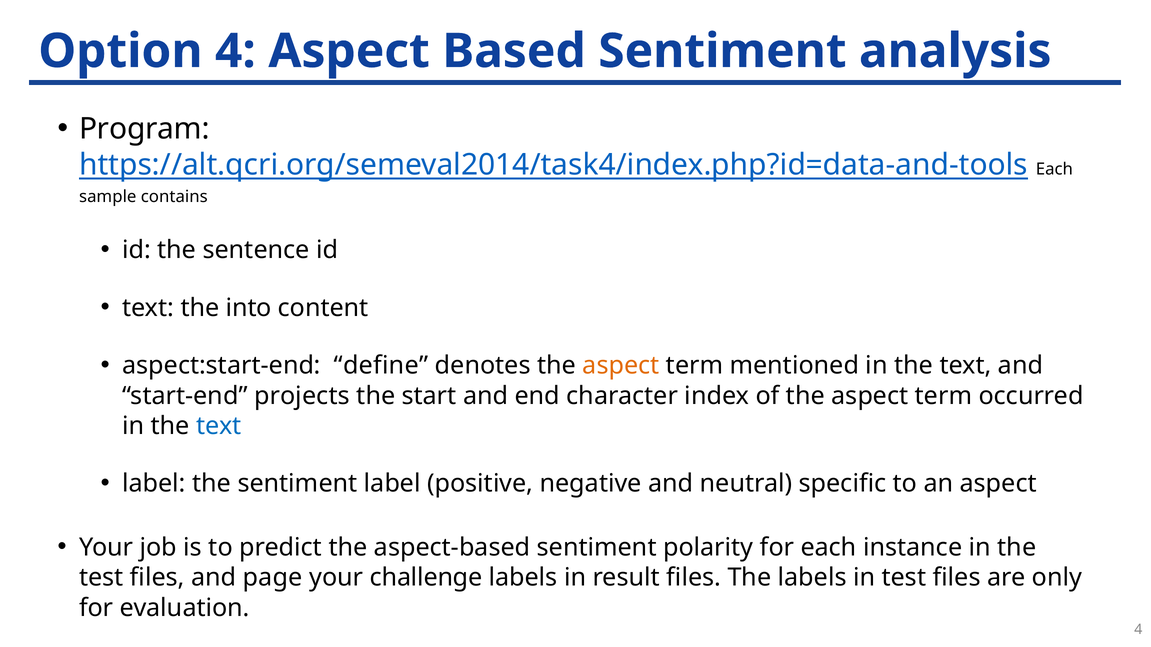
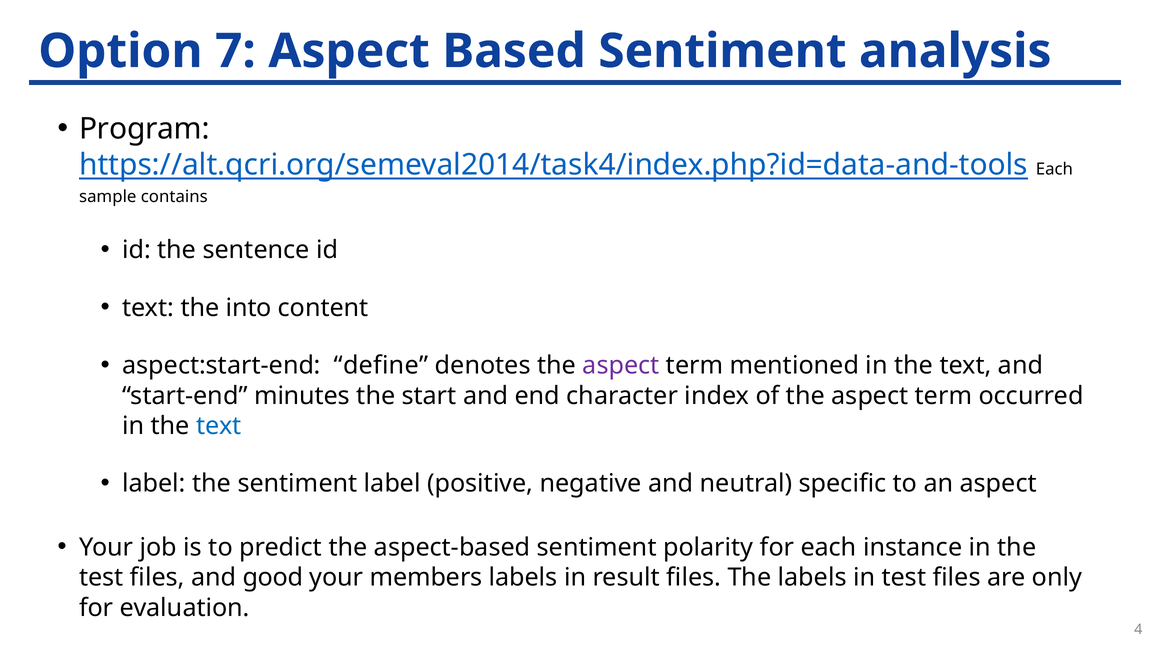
Option 4: 4 -> 7
aspect at (621, 366) colour: orange -> purple
projects: projects -> minutes
page: page -> good
challenge: challenge -> members
